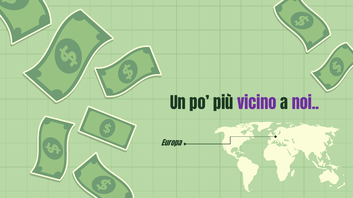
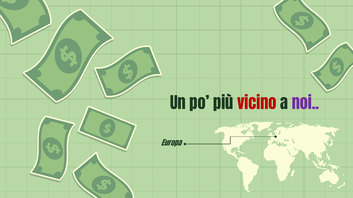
vicino colour: purple -> red
